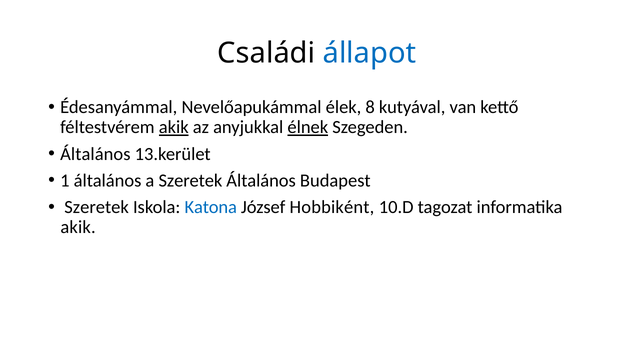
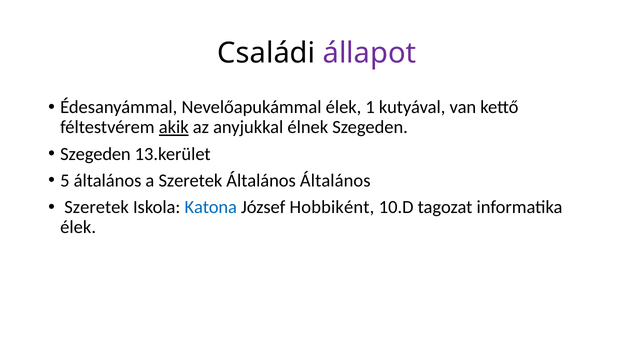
állapot colour: blue -> purple
8: 8 -> 1
élnek underline: present -> none
Általános at (95, 154): Általános -> Szegeden
1: 1 -> 5
Általános Budapest: Budapest -> Általános
akik at (78, 227): akik -> élek
